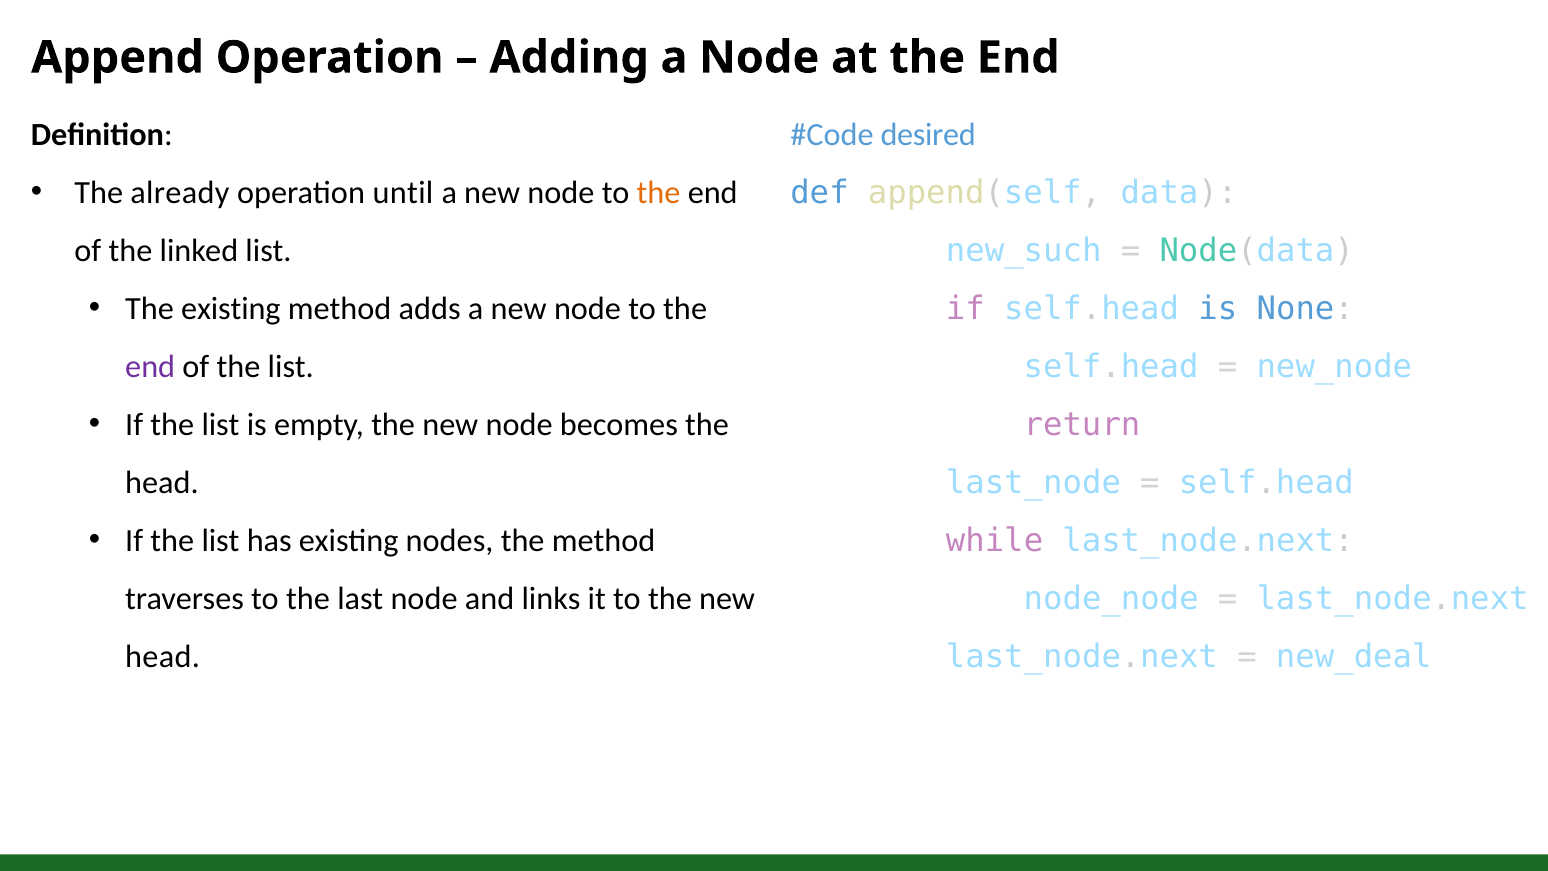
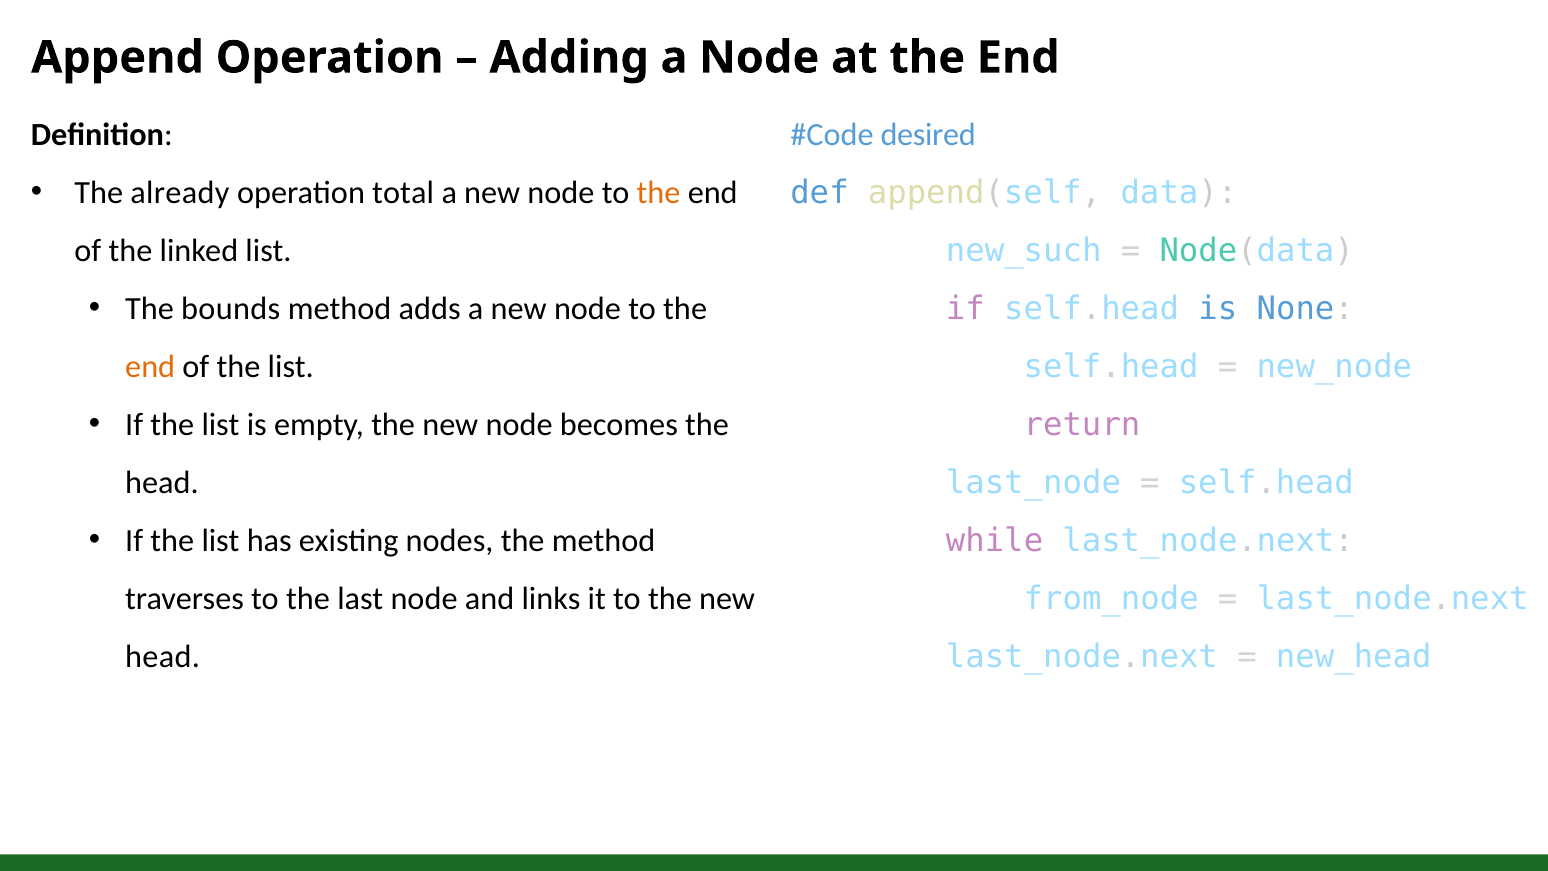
until: until -> total
The existing: existing -> bounds
end at (150, 367) colour: purple -> orange
node_node: node_node -> from_node
new_deal: new_deal -> new_head
